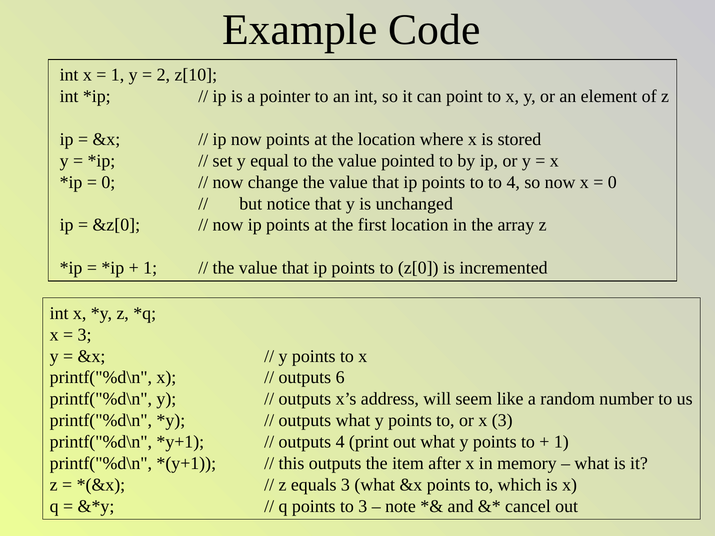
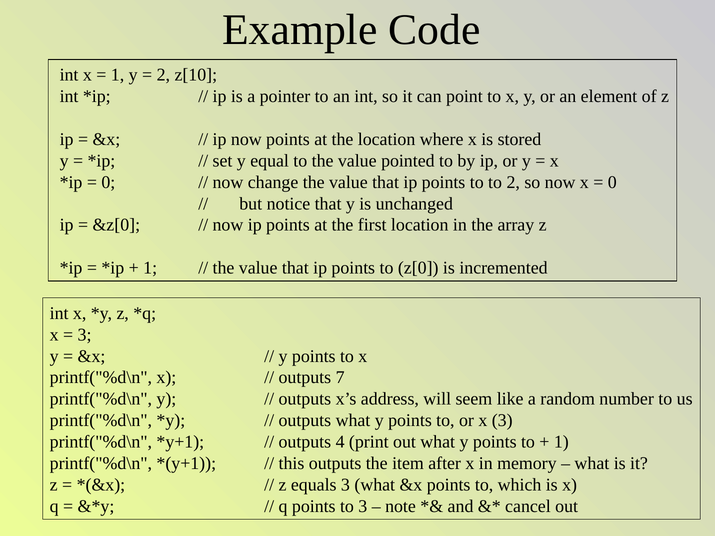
to 4: 4 -> 2
6: 6 -> 7
